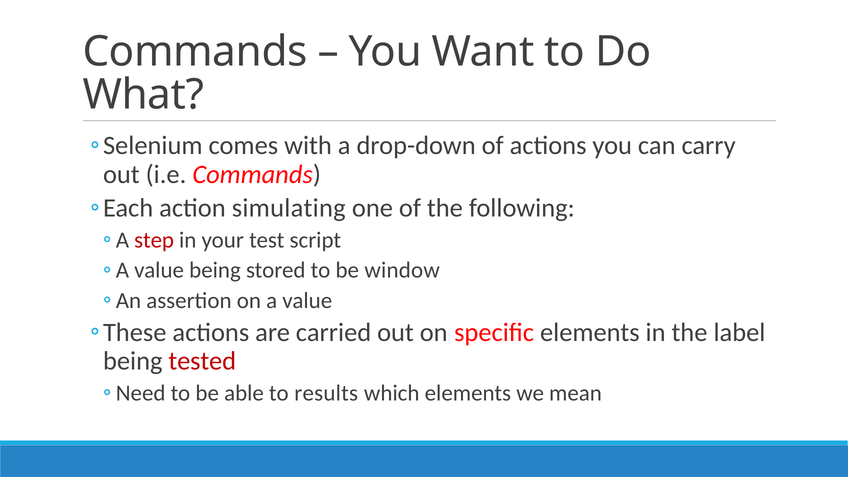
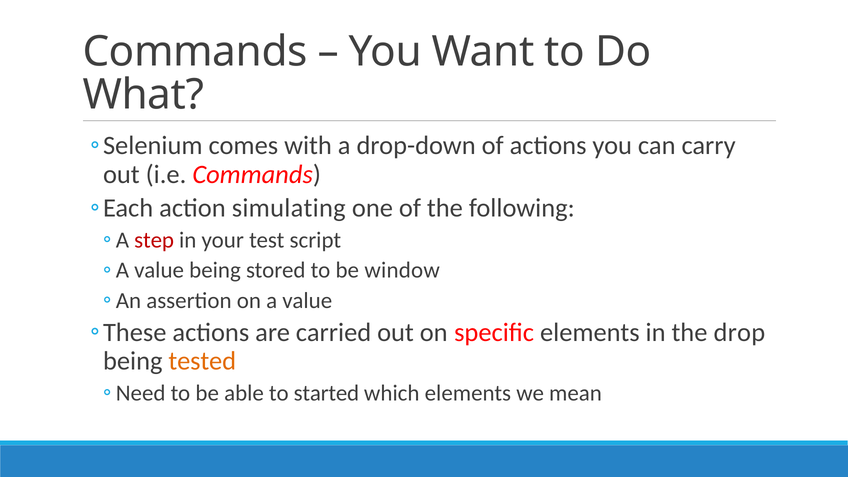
label: label -> drop
tested colour: red -> orange
results: results -> started
